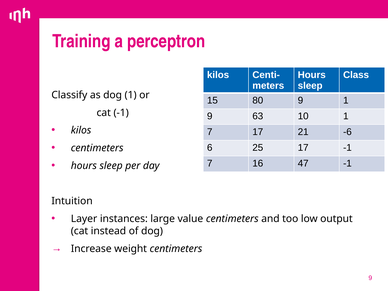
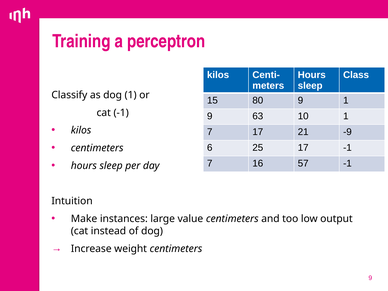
-6: -6 -> -9
47: 47 -> 57
Layer: Layer -> Make
